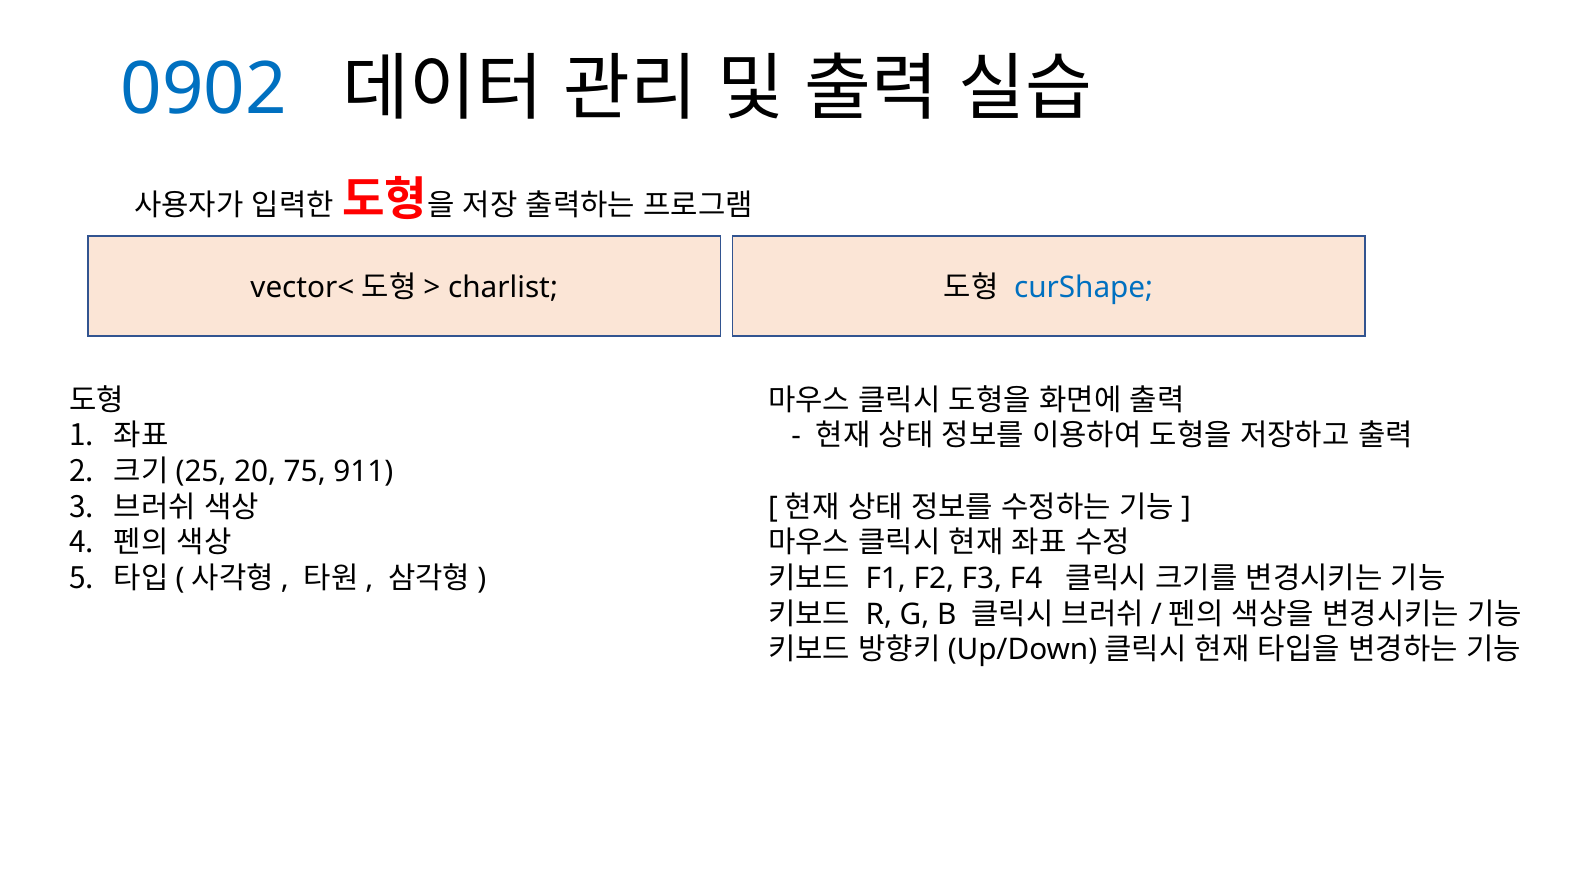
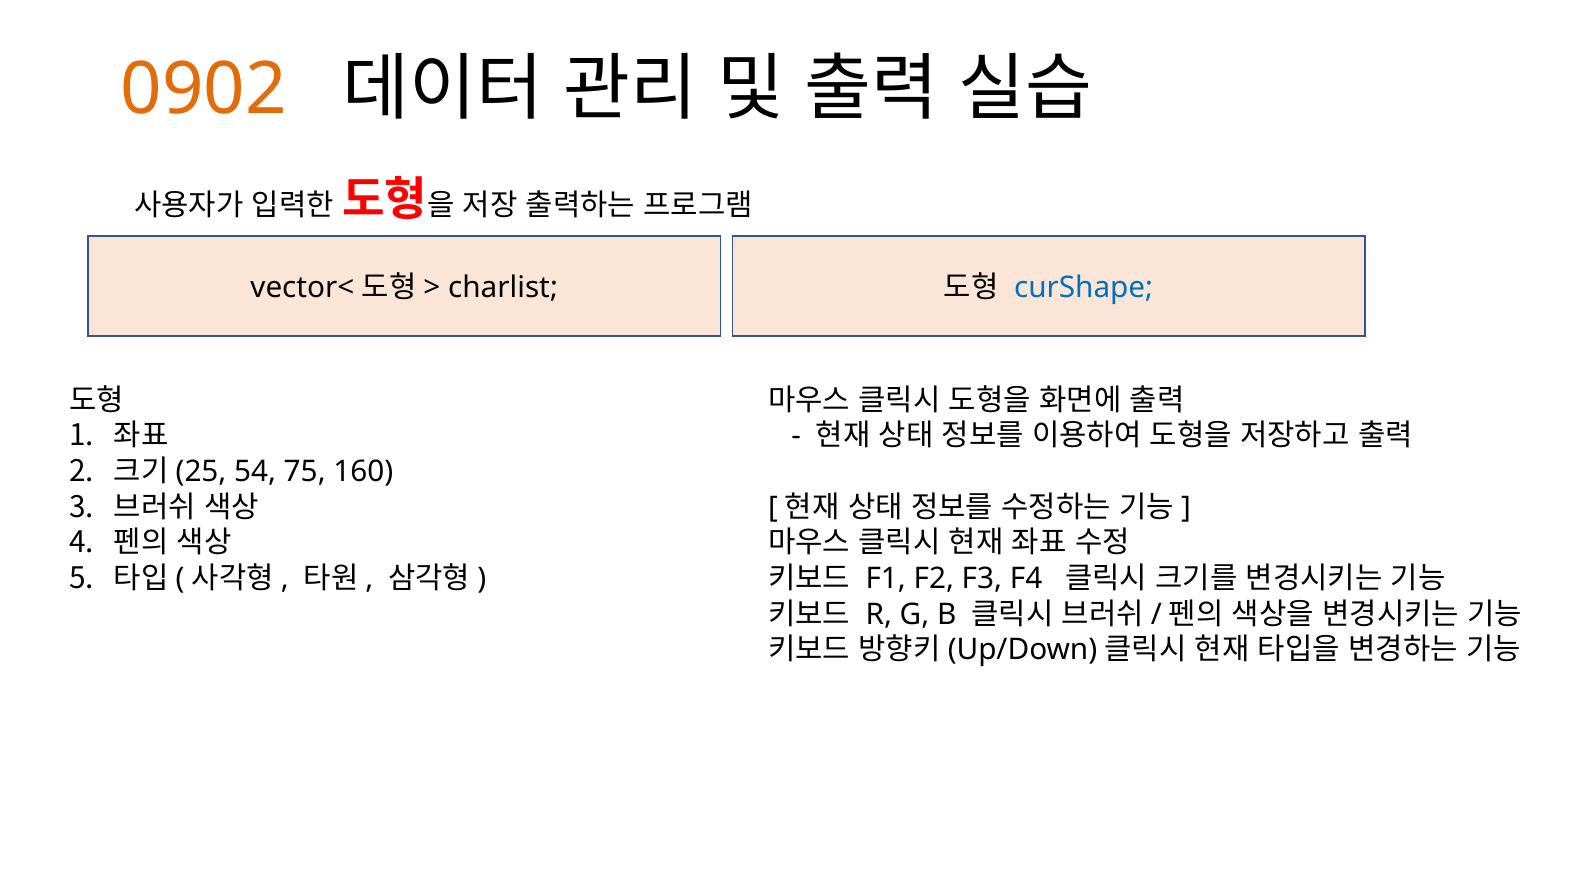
0902 colour: blue -> orange
20: 20 -> 54
911: 911 -> 160
